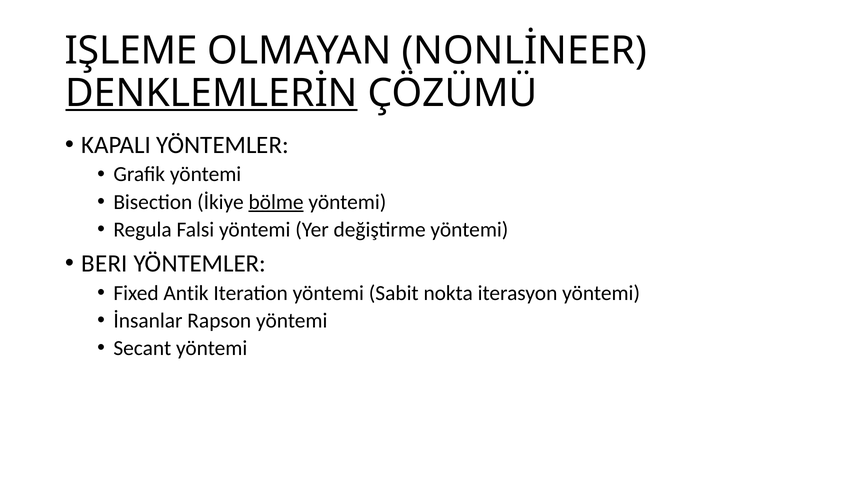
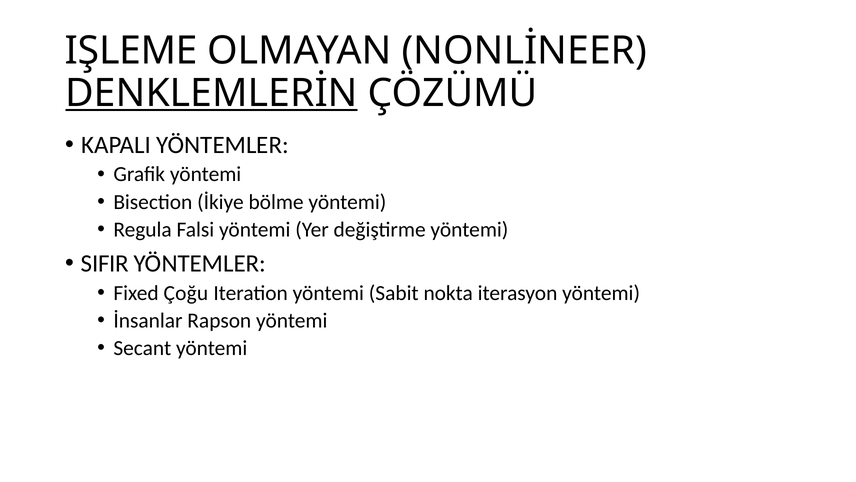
bölme underline: present -> none
BERI: BERI -> SIFIR
Antik: Antik -> Çoğu
